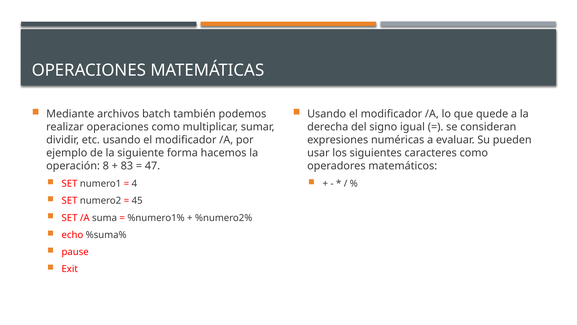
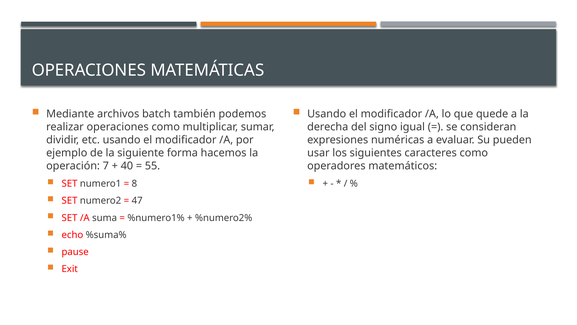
8: 8 -> 7
83: 83 -> 40
47: 47 -> 55
4: 4 -> 8
45: 45 -> 47
